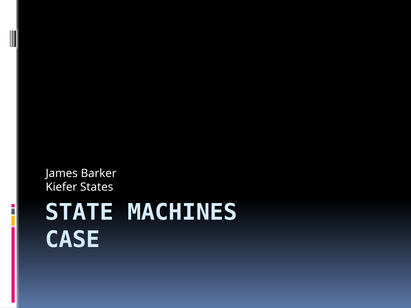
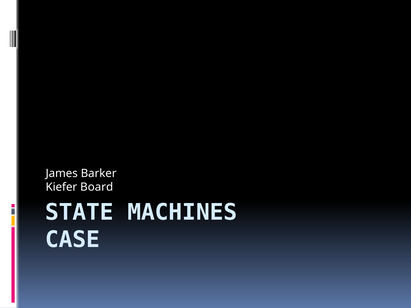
States: States -> Board
